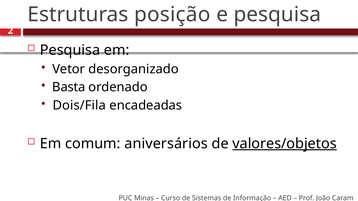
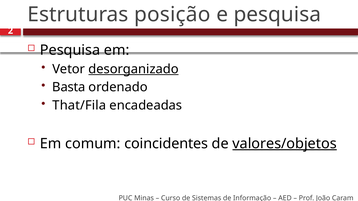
desorganizado underline: none -> present
Dois/Fila: Dois/Fila -> That/Fila
aniversários: aniversários -> coincidentes
